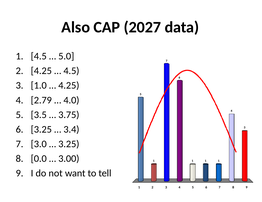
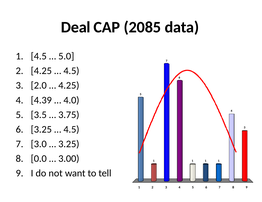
Also: Also -> Deal
2027: 2027 -> 2085
1.0: 1.0 -> 2.0
2.79: 2.79 -> 4.39
3.4 at (71, 130): 3.4 -> 4.5
